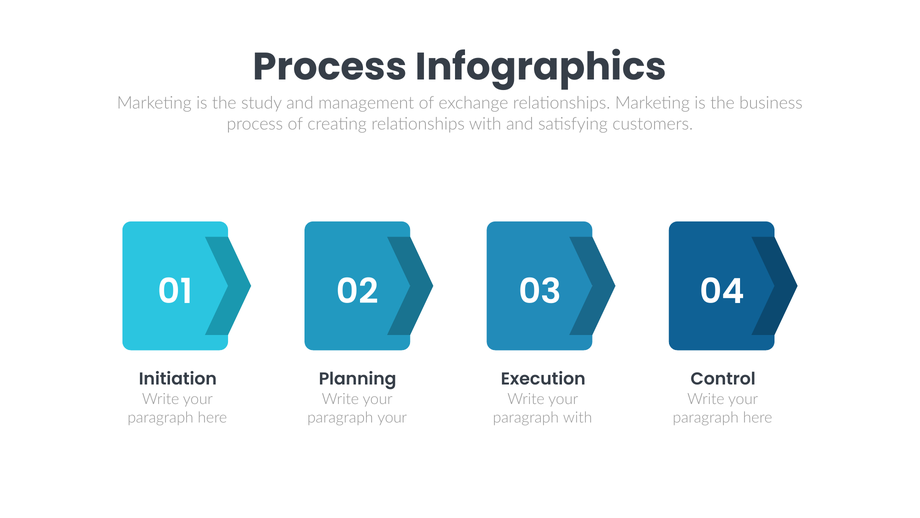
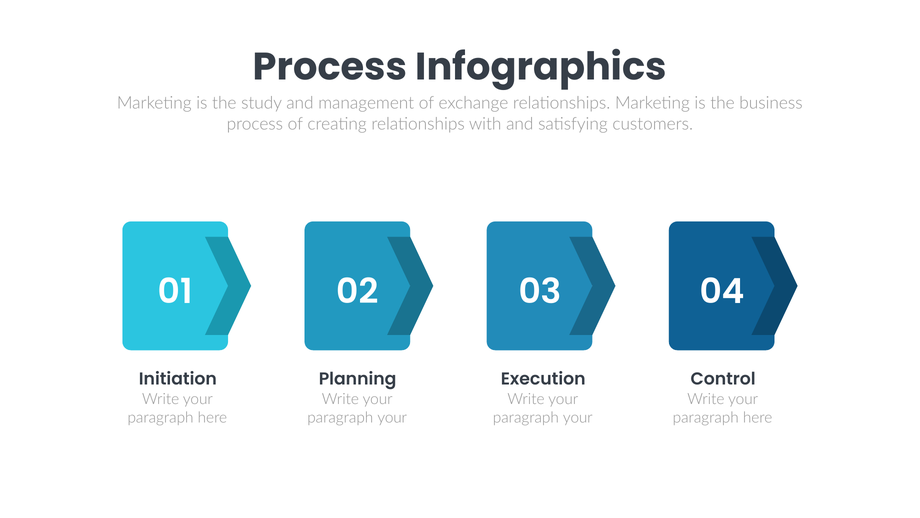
with at (578, 417): with -> your
